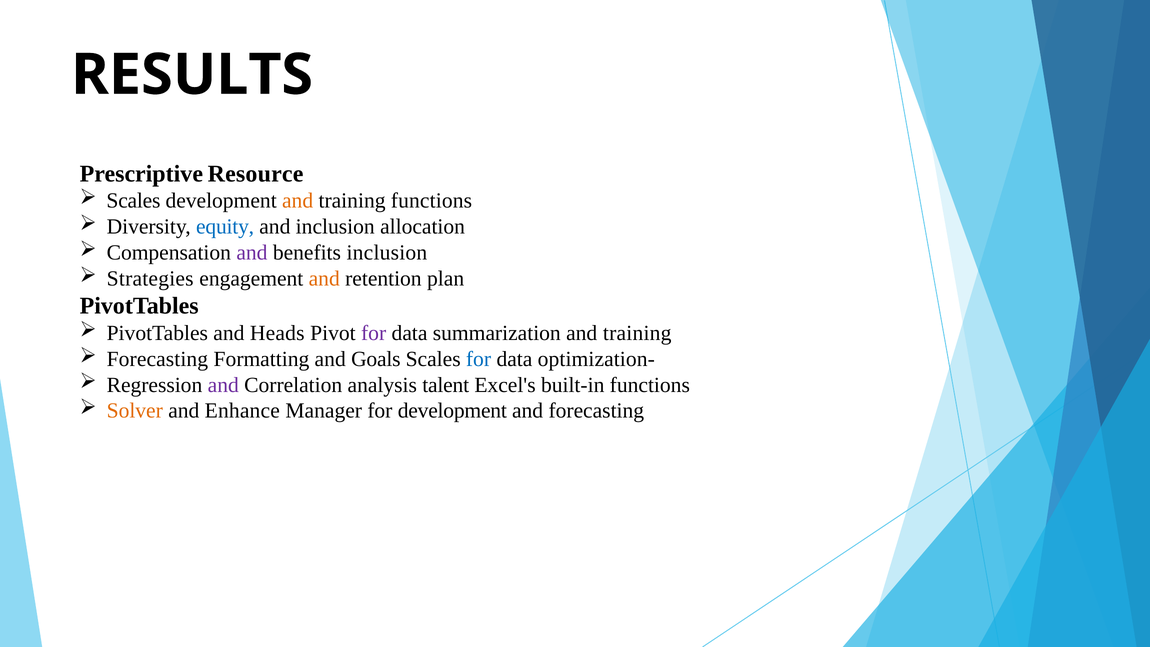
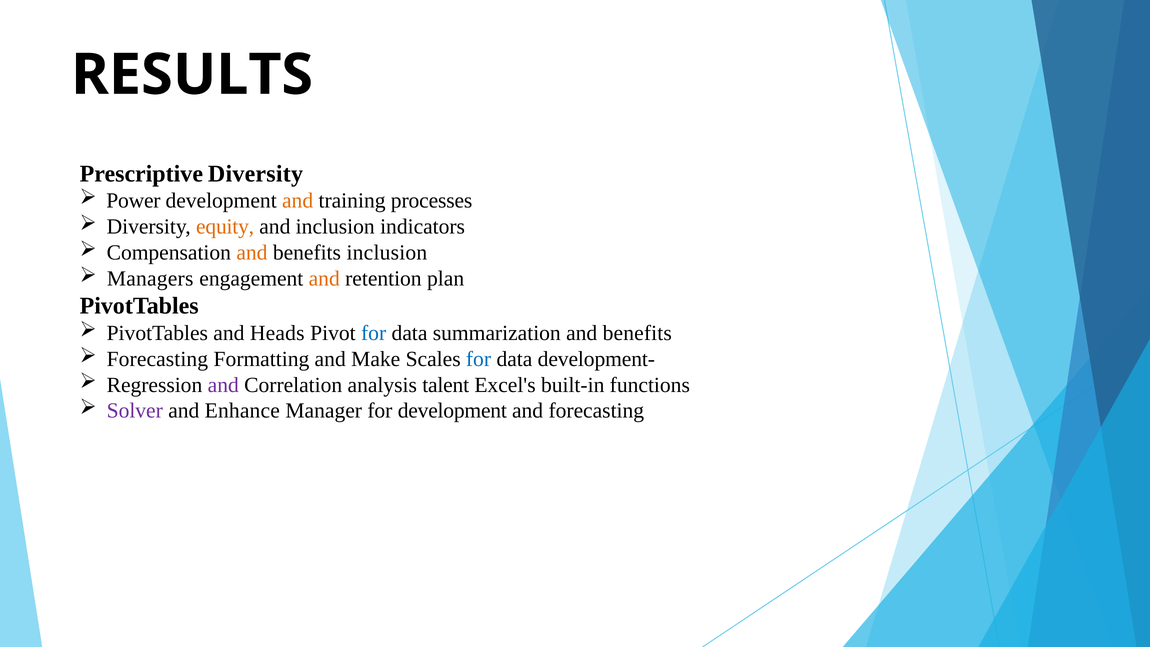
Prescriptive Resource: Resource -> Diversity
Scales at (133, 201): Scales -> Power
training functions: functions -> processes
equity colour: blue -> orange
allocation: allocation -> indicators
and at (252, 253) colour: purple -> orange
Strategies: Strategies -> Managers
for at (374, 333) colour: purple -> blue
summarization and training: training -> benefits
Goals: Goals -> Make
optimization-: optimization- -> development-
Solver colour: orange -> purple
